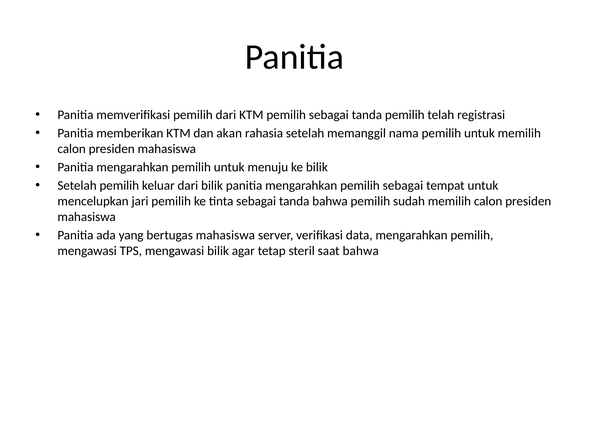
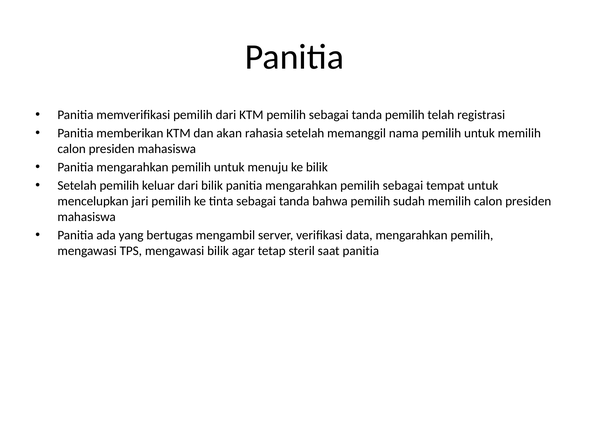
bertugas mahasiswa: mahasiswa -> mengambil
saat bahwa: bahwa -> panitia
